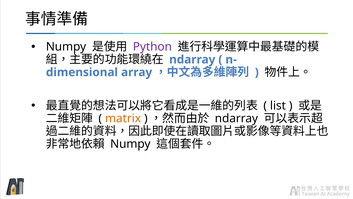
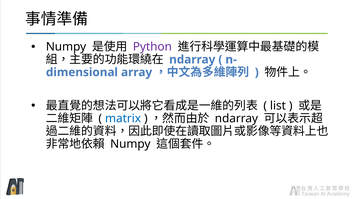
matrix colour: orange -> blue
